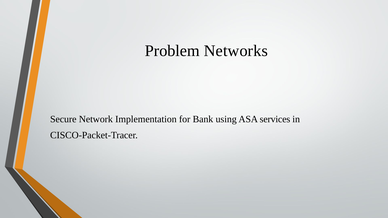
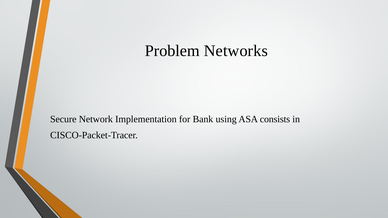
services: services -> consists
